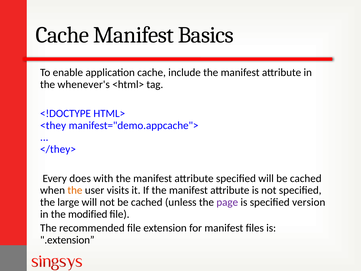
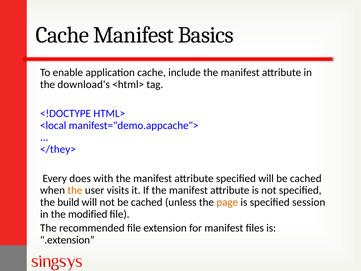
whenever's: whenever's -> download's
<they: <they -> <local
large: large -> build
page colour: purple -> orange
version: version -> session
